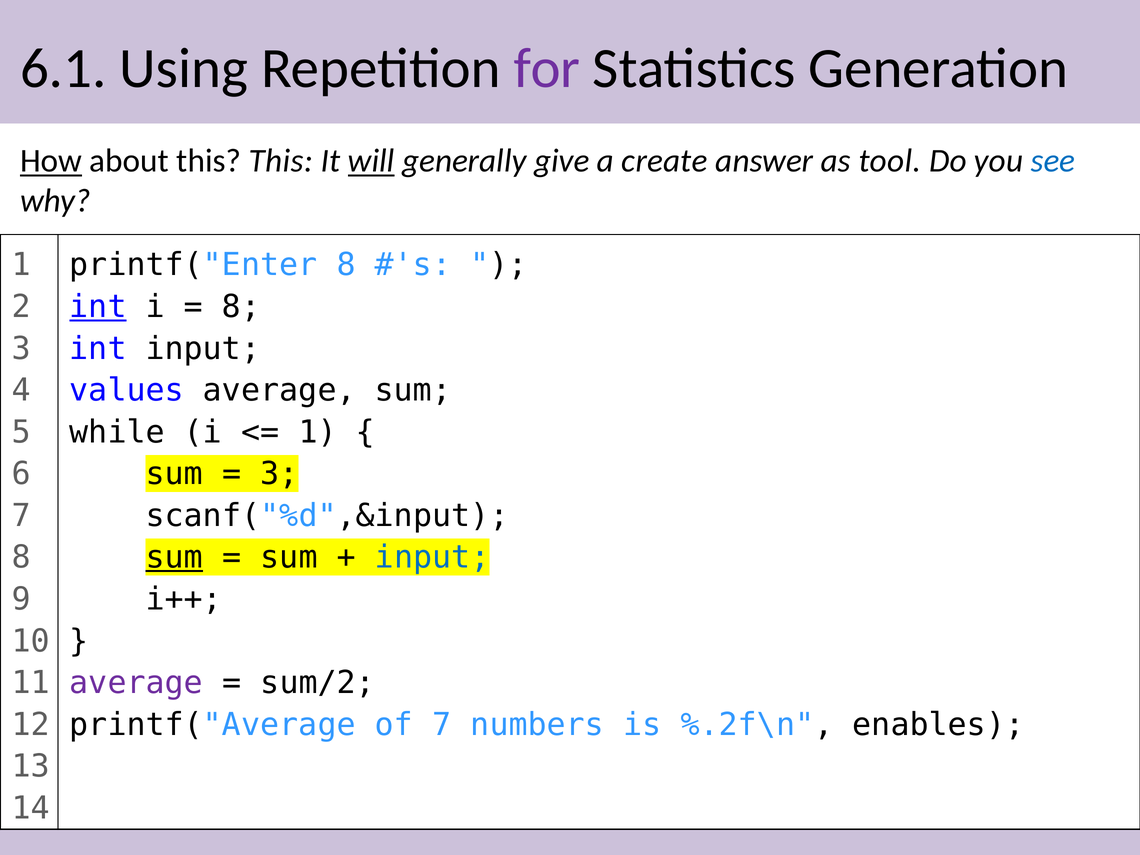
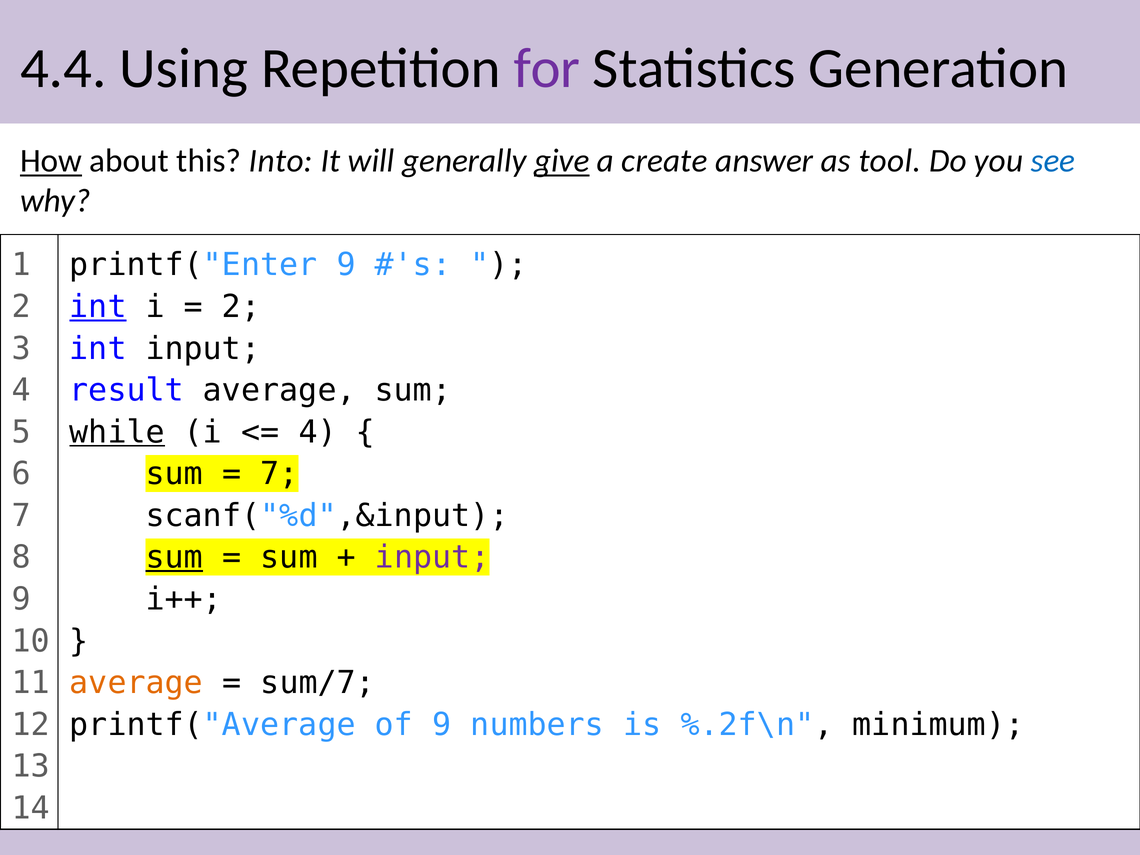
6.1: 6.1 -> 4.4
this This: This -> Into
will underline: present -> none
give underline: none -> present
printf("Enter 8: 8 -> 9
8 at (241, 307): 8 -> 2
values: values -> result
while underline: none -> present
1 at (318, 432): 1 -> 4
3 at (279, 474): 3 -> 7
input at (432, 558) colour: blue -> purple
average at (136, 683) colour: purple -> orange
sum/2: sum/2 -> sum/7
of 7: 7 -> 9
enables: enables -> minimum
